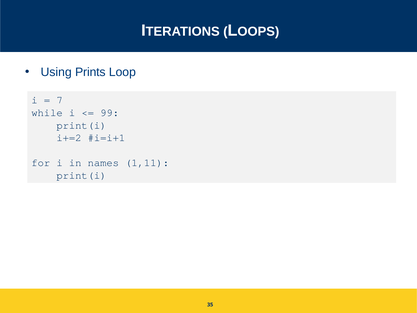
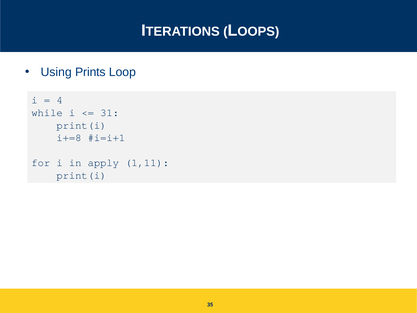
7: 7 -> 4
99: 99 -> 31
i+=2: i+=2 -> i+=8
names: names -> apply
